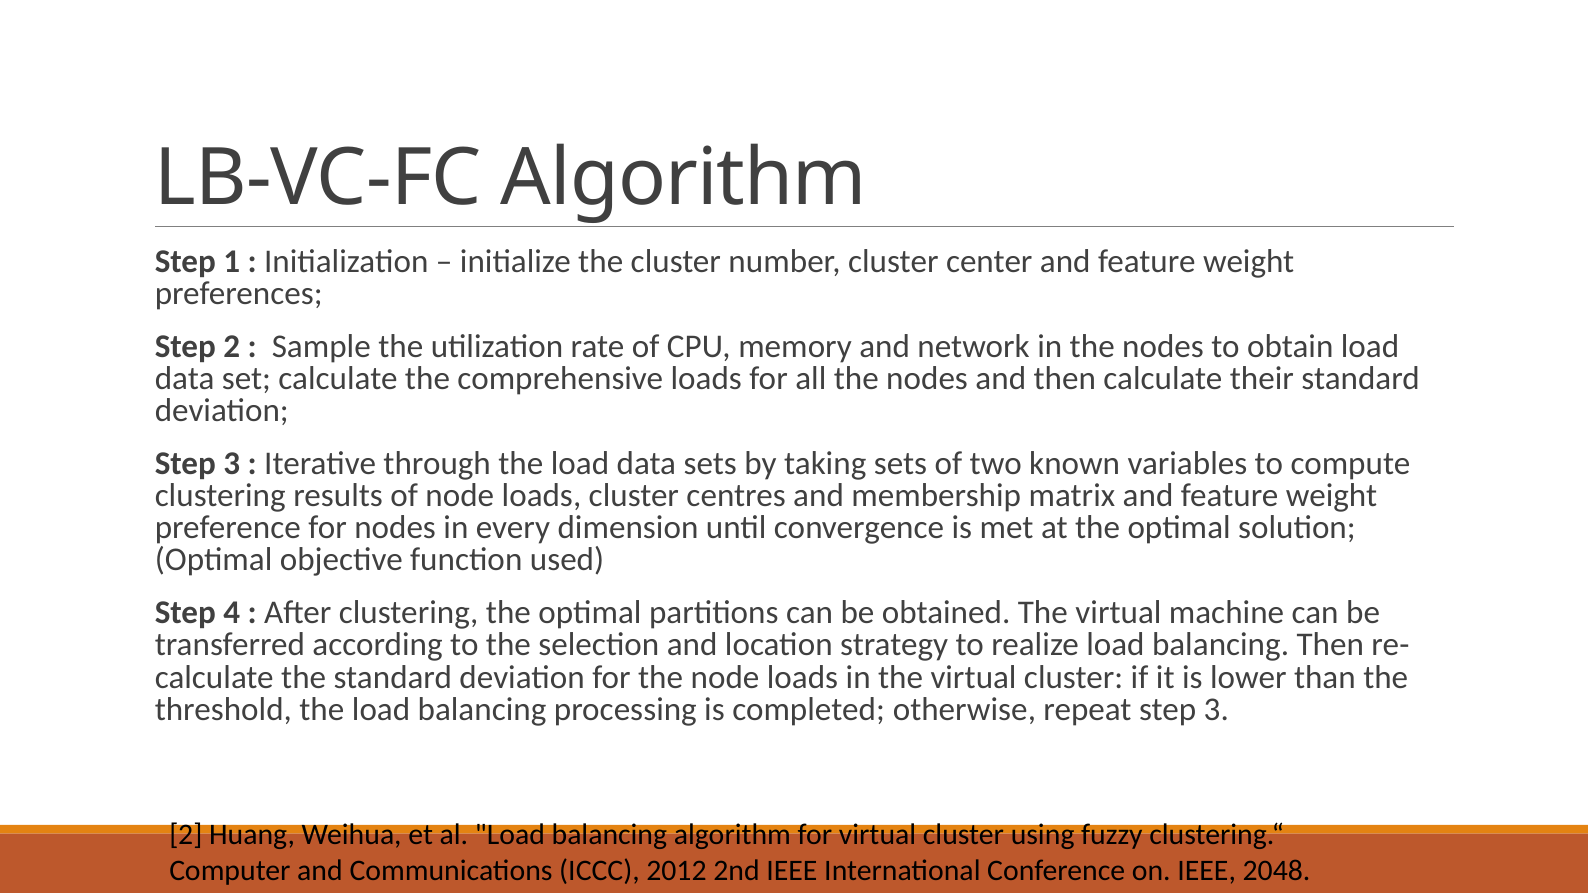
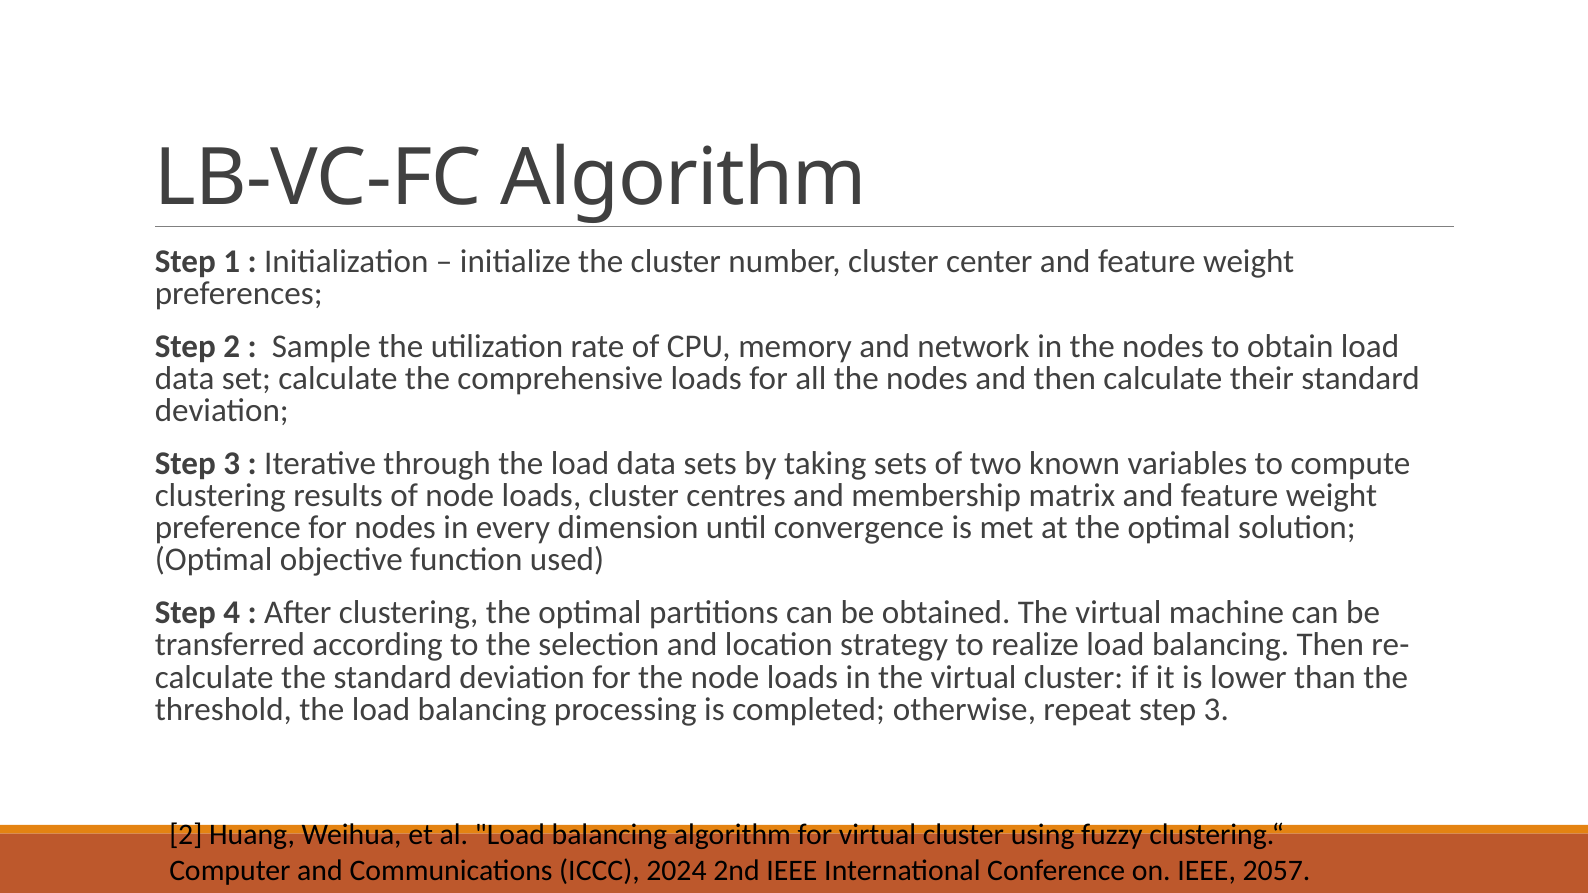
2012: 2012 -> 2024
2048: 2048 -> 2057
